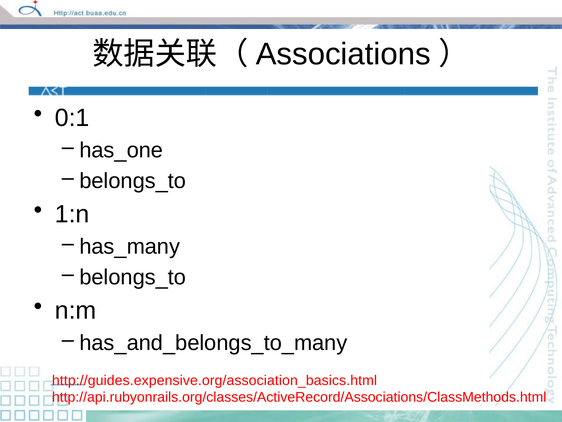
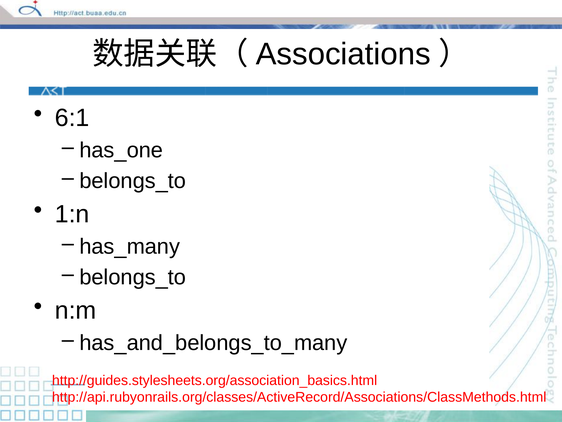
0:1: 0:1 -> 6:1
http://guides.expensive.org/association_basics.html: http://guides.expensive.org/association_basics.html -> http://guides.stylesheets.org/association_basics.html
